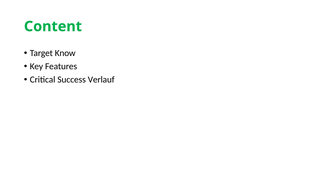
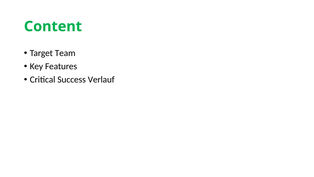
Know: Know -> Team
